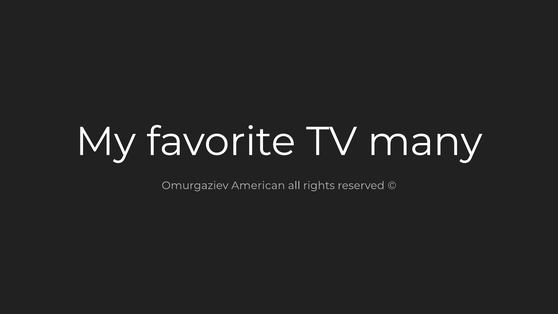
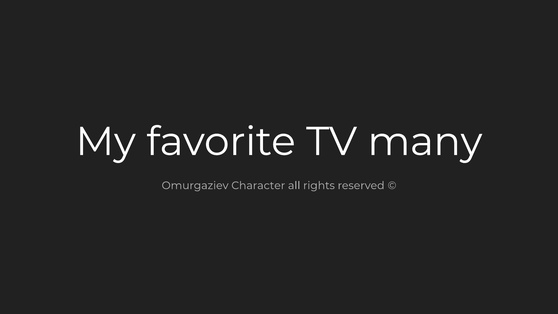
American: American -> Character
